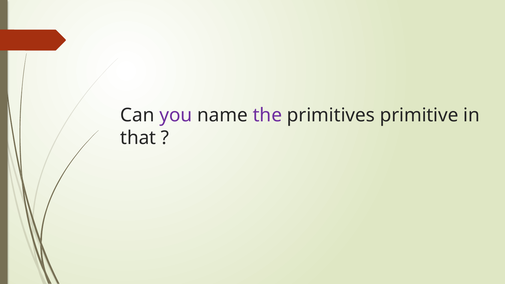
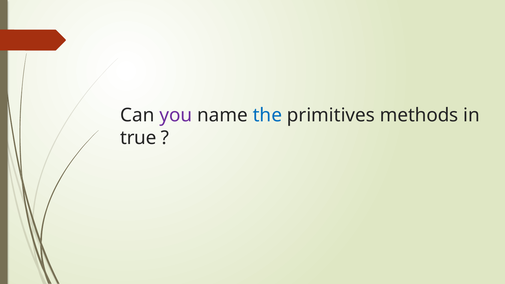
the colour: purple -> blue
primitive: primitive -> methods
that: that -> true
